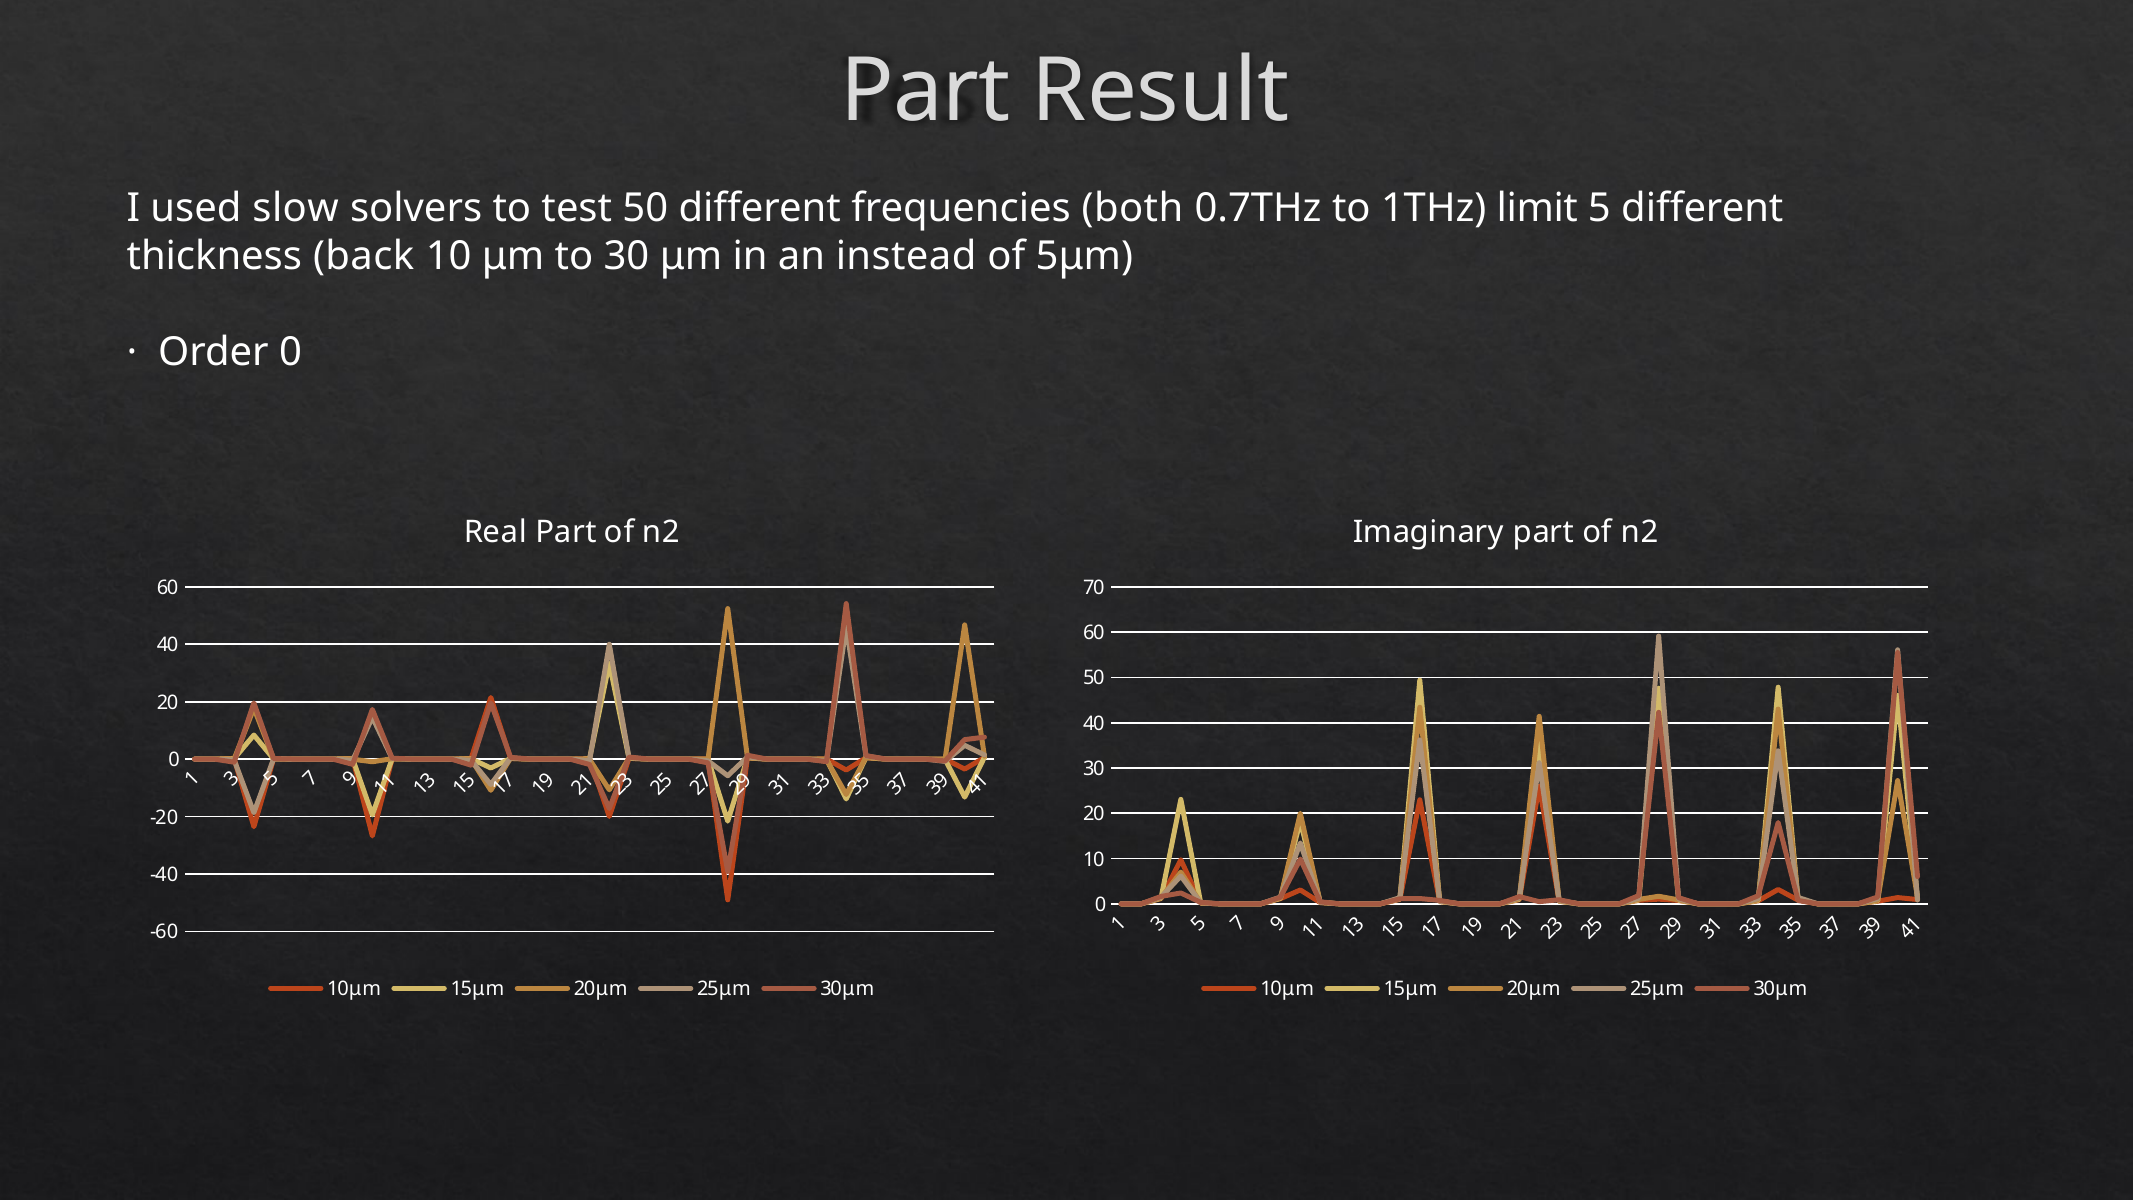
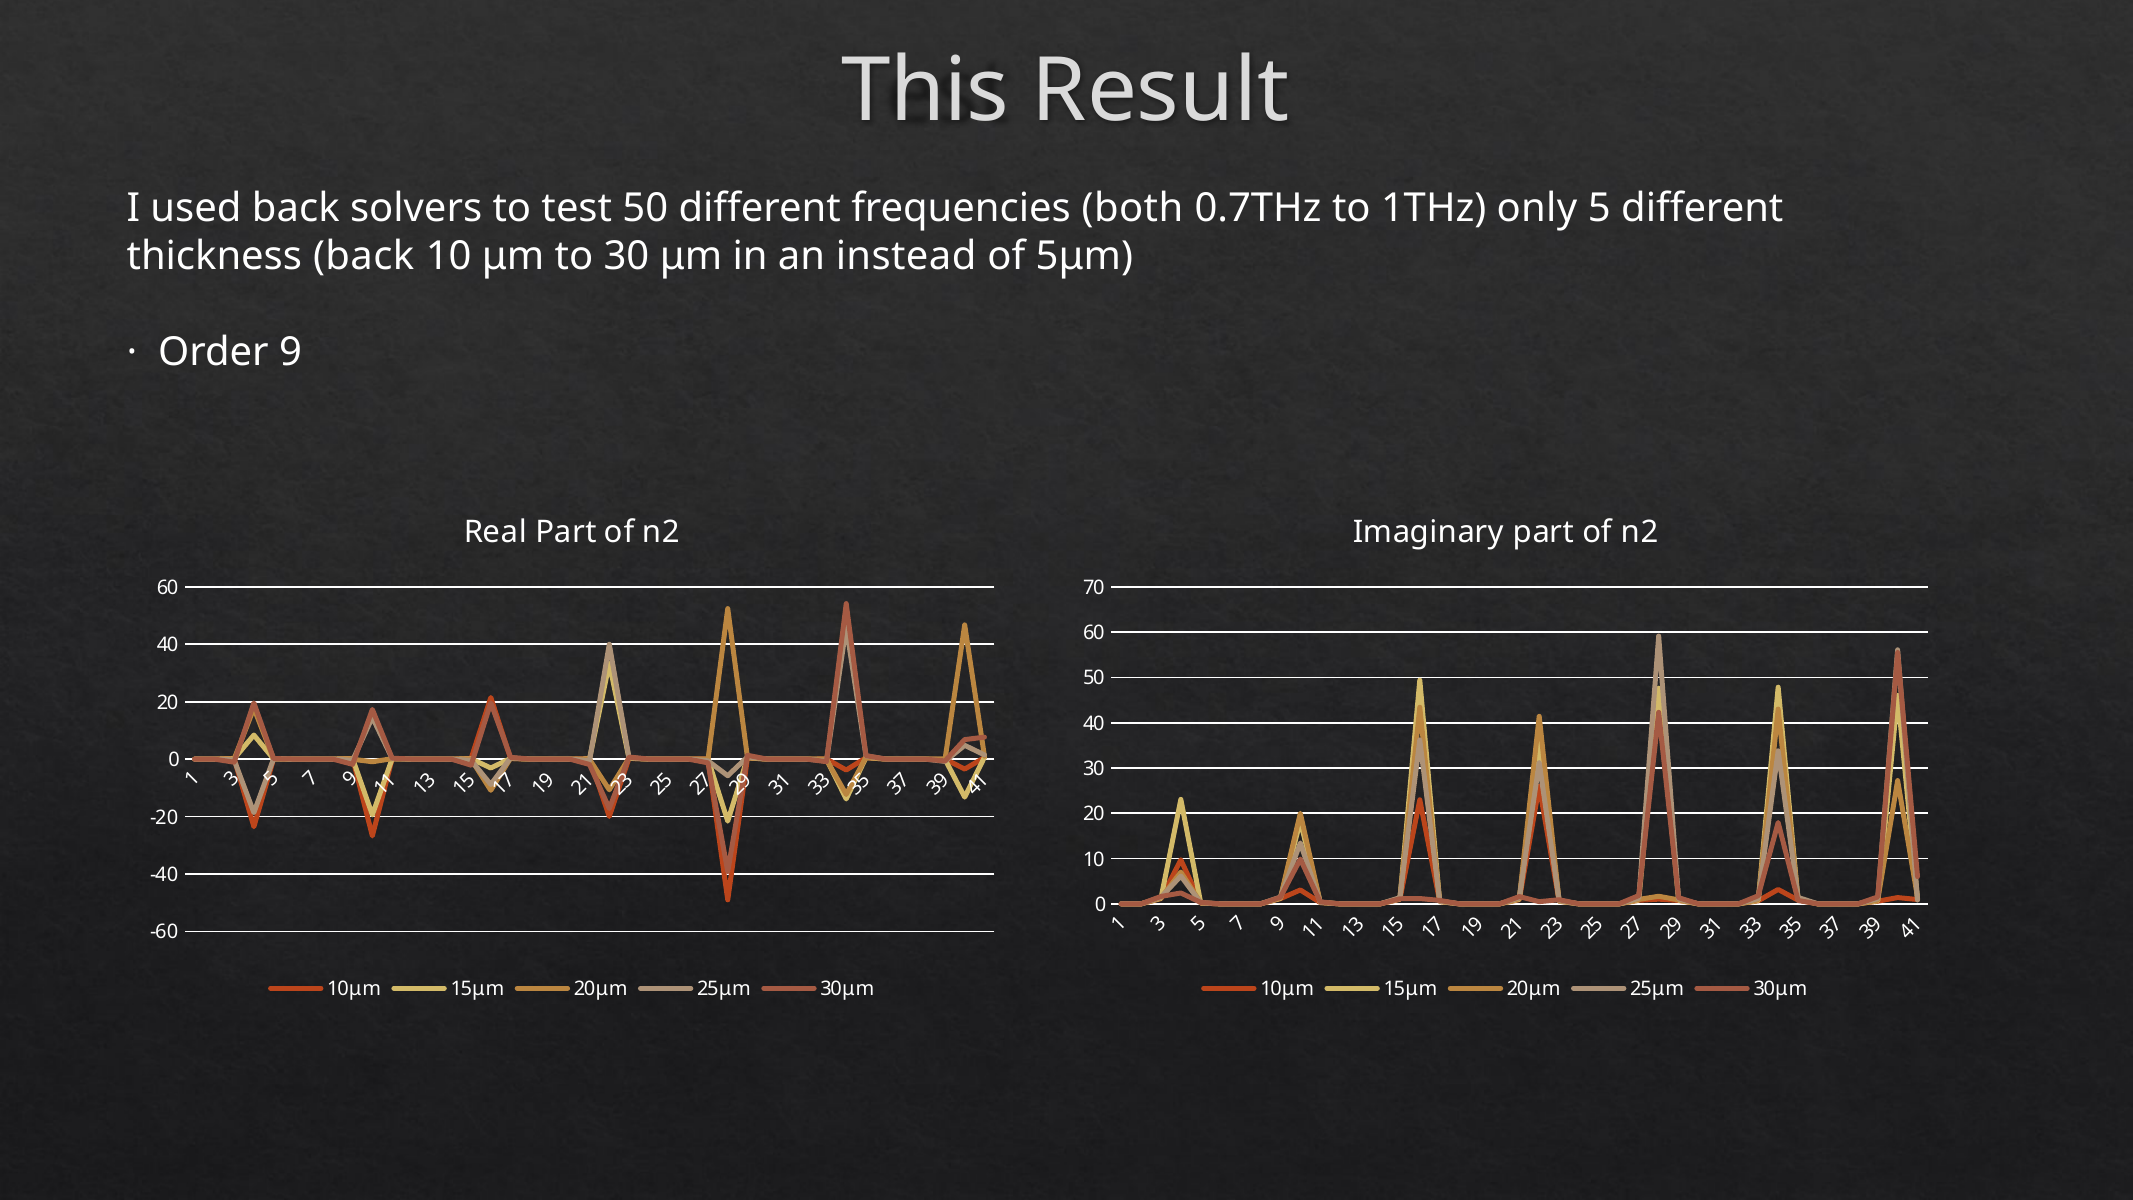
Part at (926, 91): Part -> This
used slow: slow -> back
limit: limit -> only
Order 0: 0 -> 9
